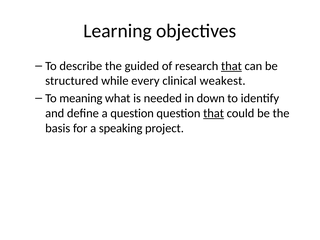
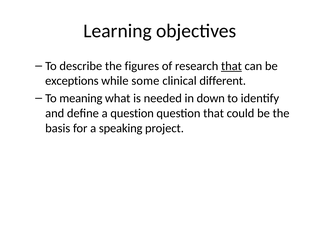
guided: guided -> figures
structured: structured -> exceptions
every: every -> some
weakest: weakest -> different
that at (214, 113) underline: present -> none
